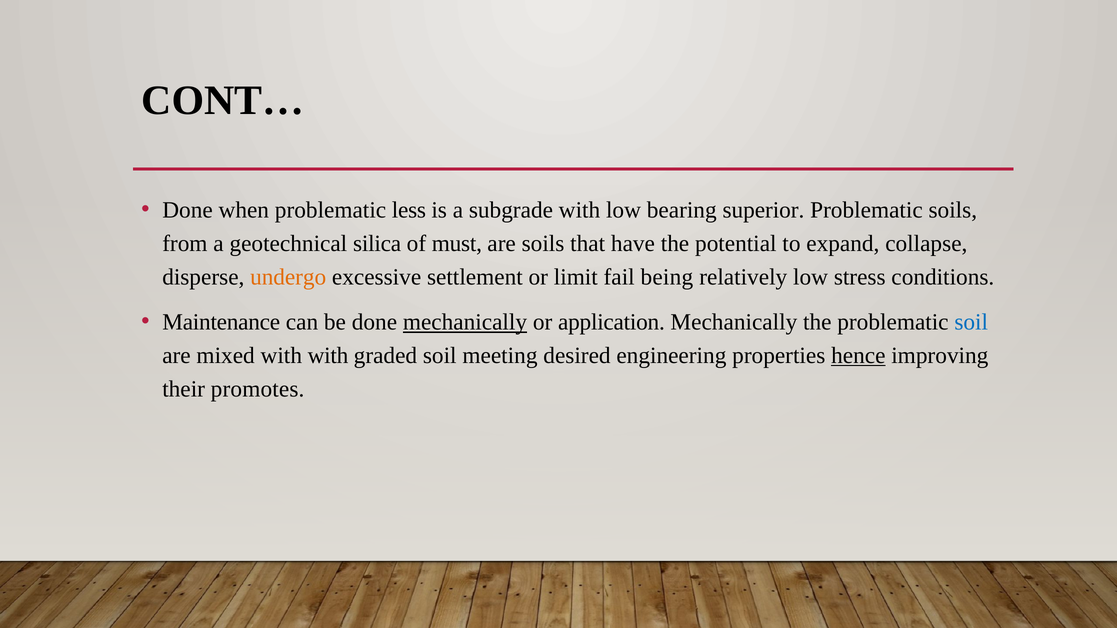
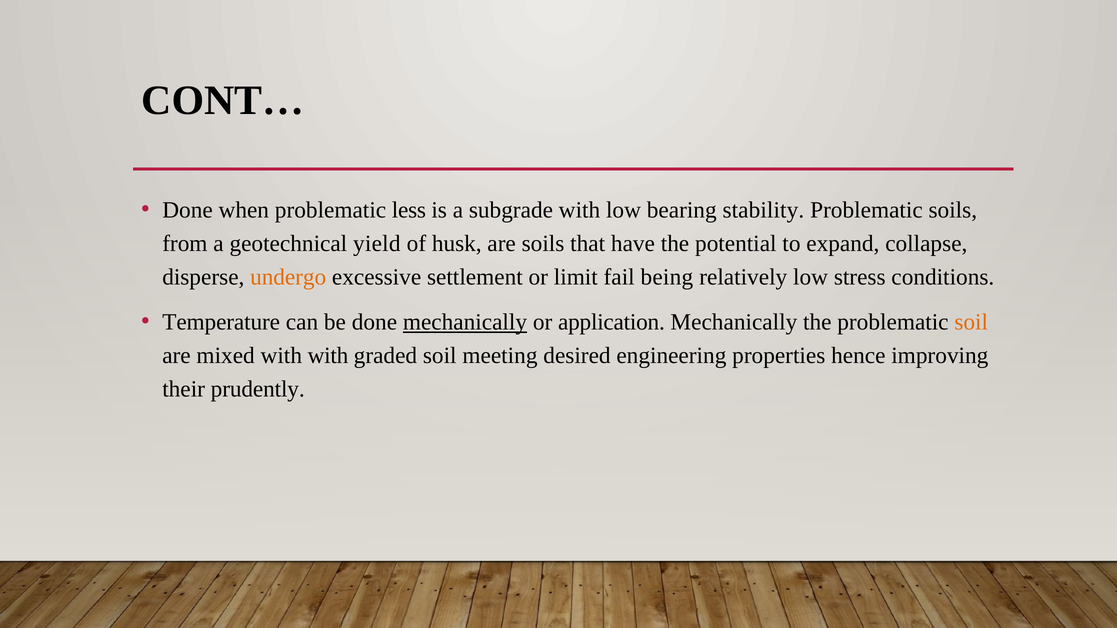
superior: superior -> stability
silica: silica -> yield
must: must -> husk
Maintenance: Maintenance -> Temperature
soil at (971, 322) colour: blue -> orange
hence underline: present -> none
promotes: promotes -> prudently
